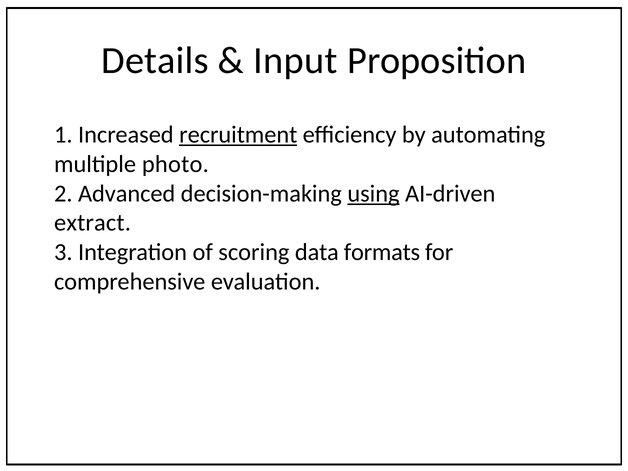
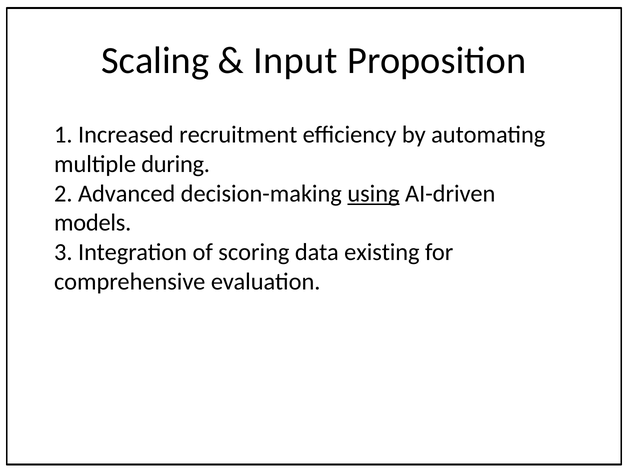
Details: Details -> Scaling
recruitment underline: present -> none
photo: photo -> during
extract: extract -> models
formats: formats -> existing
